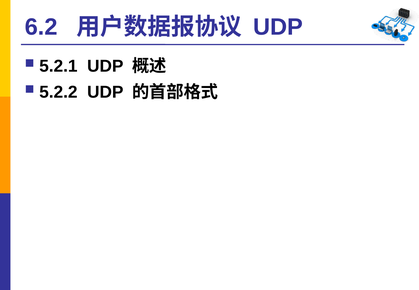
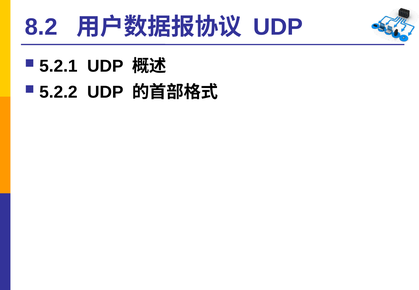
6.2: 6.2 -> 8.2
